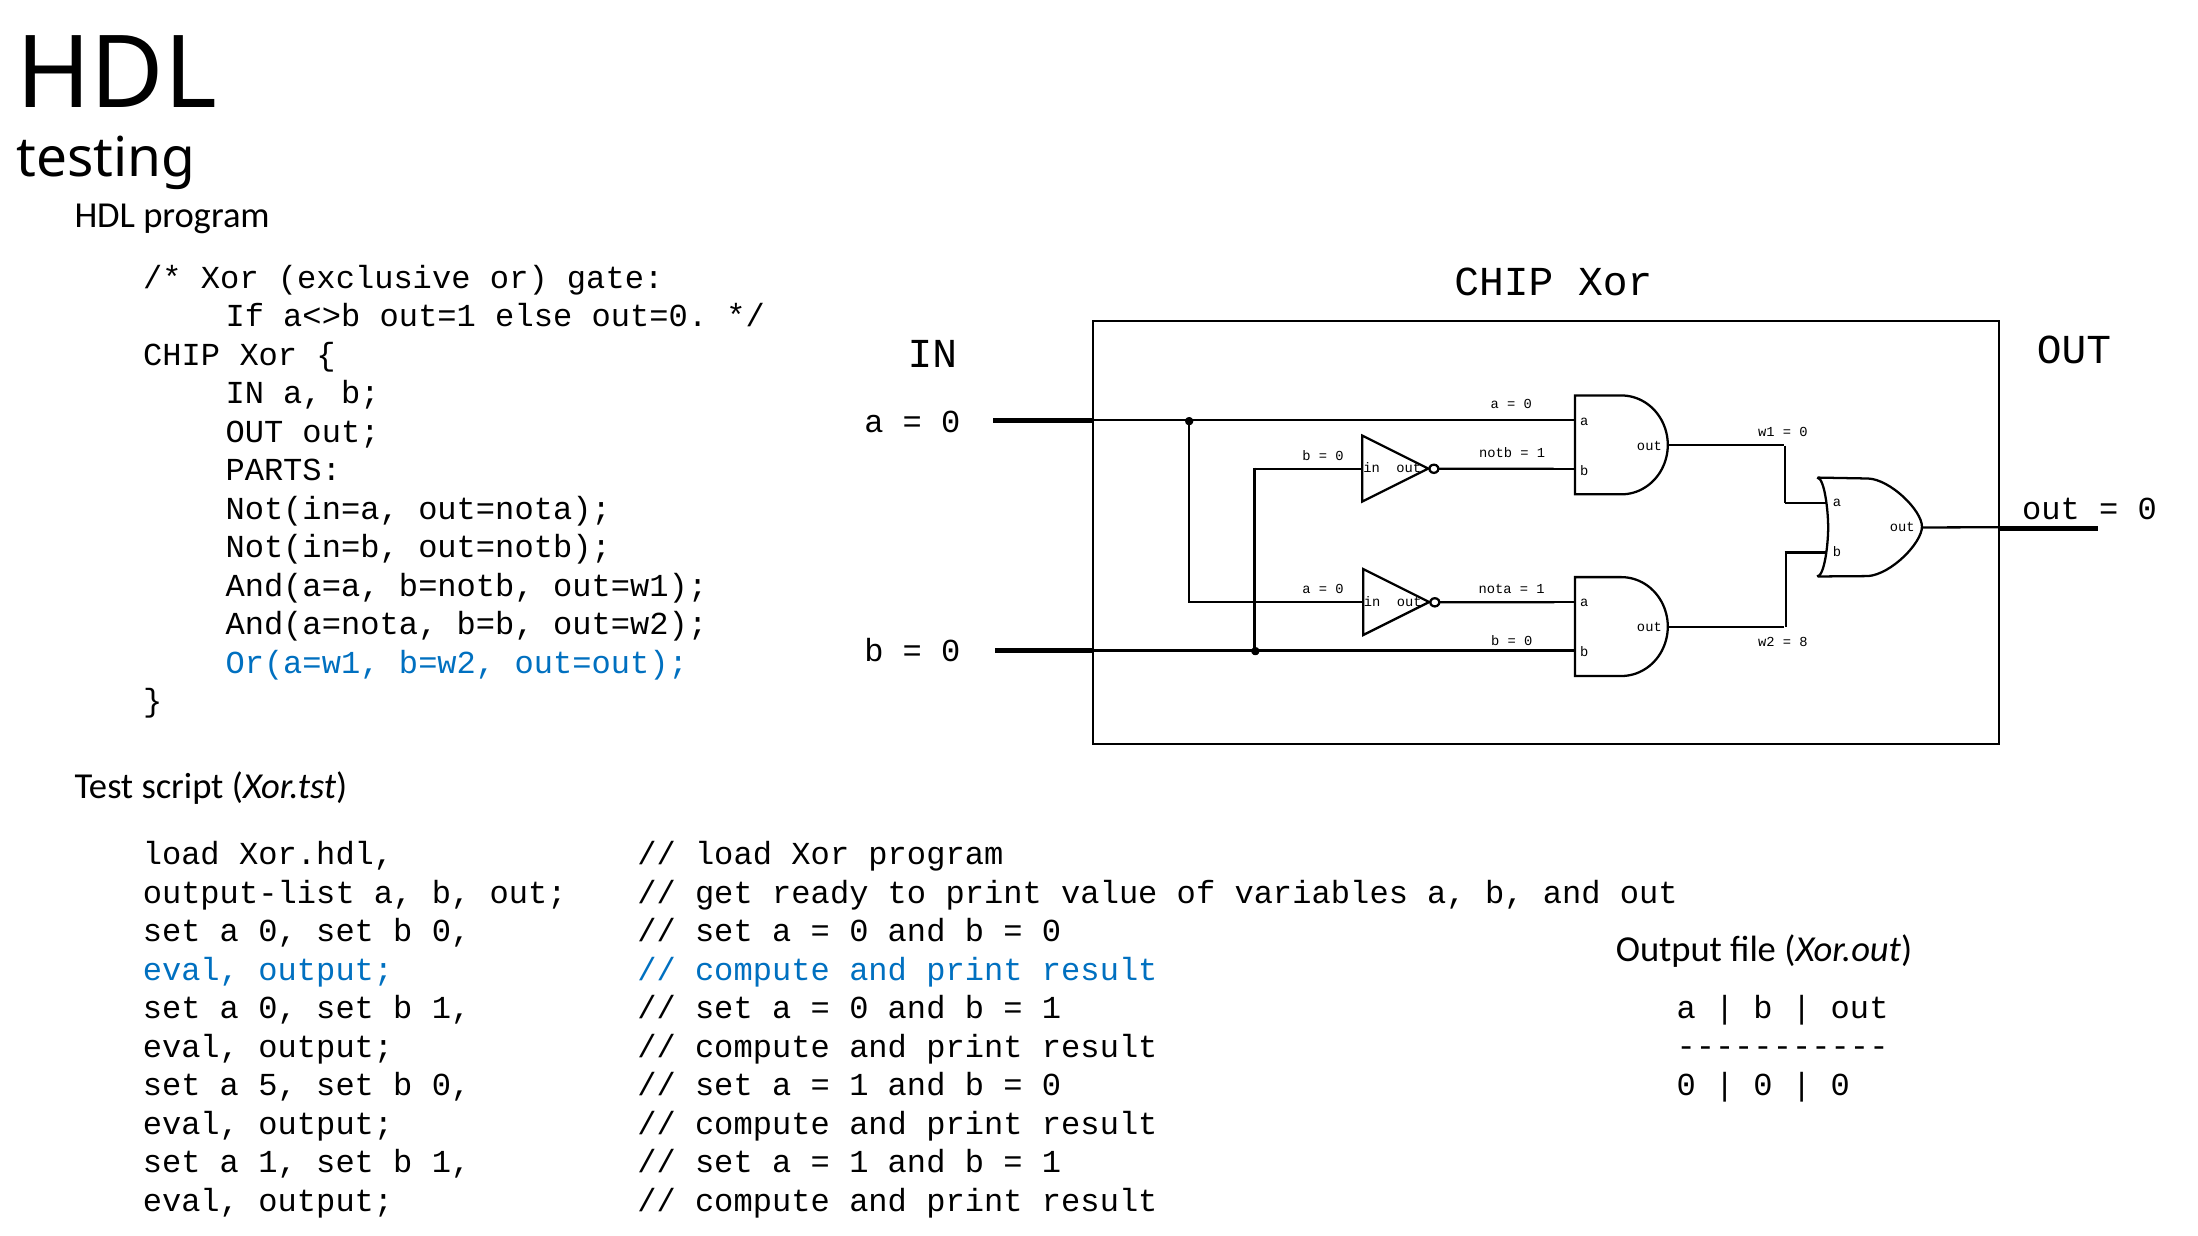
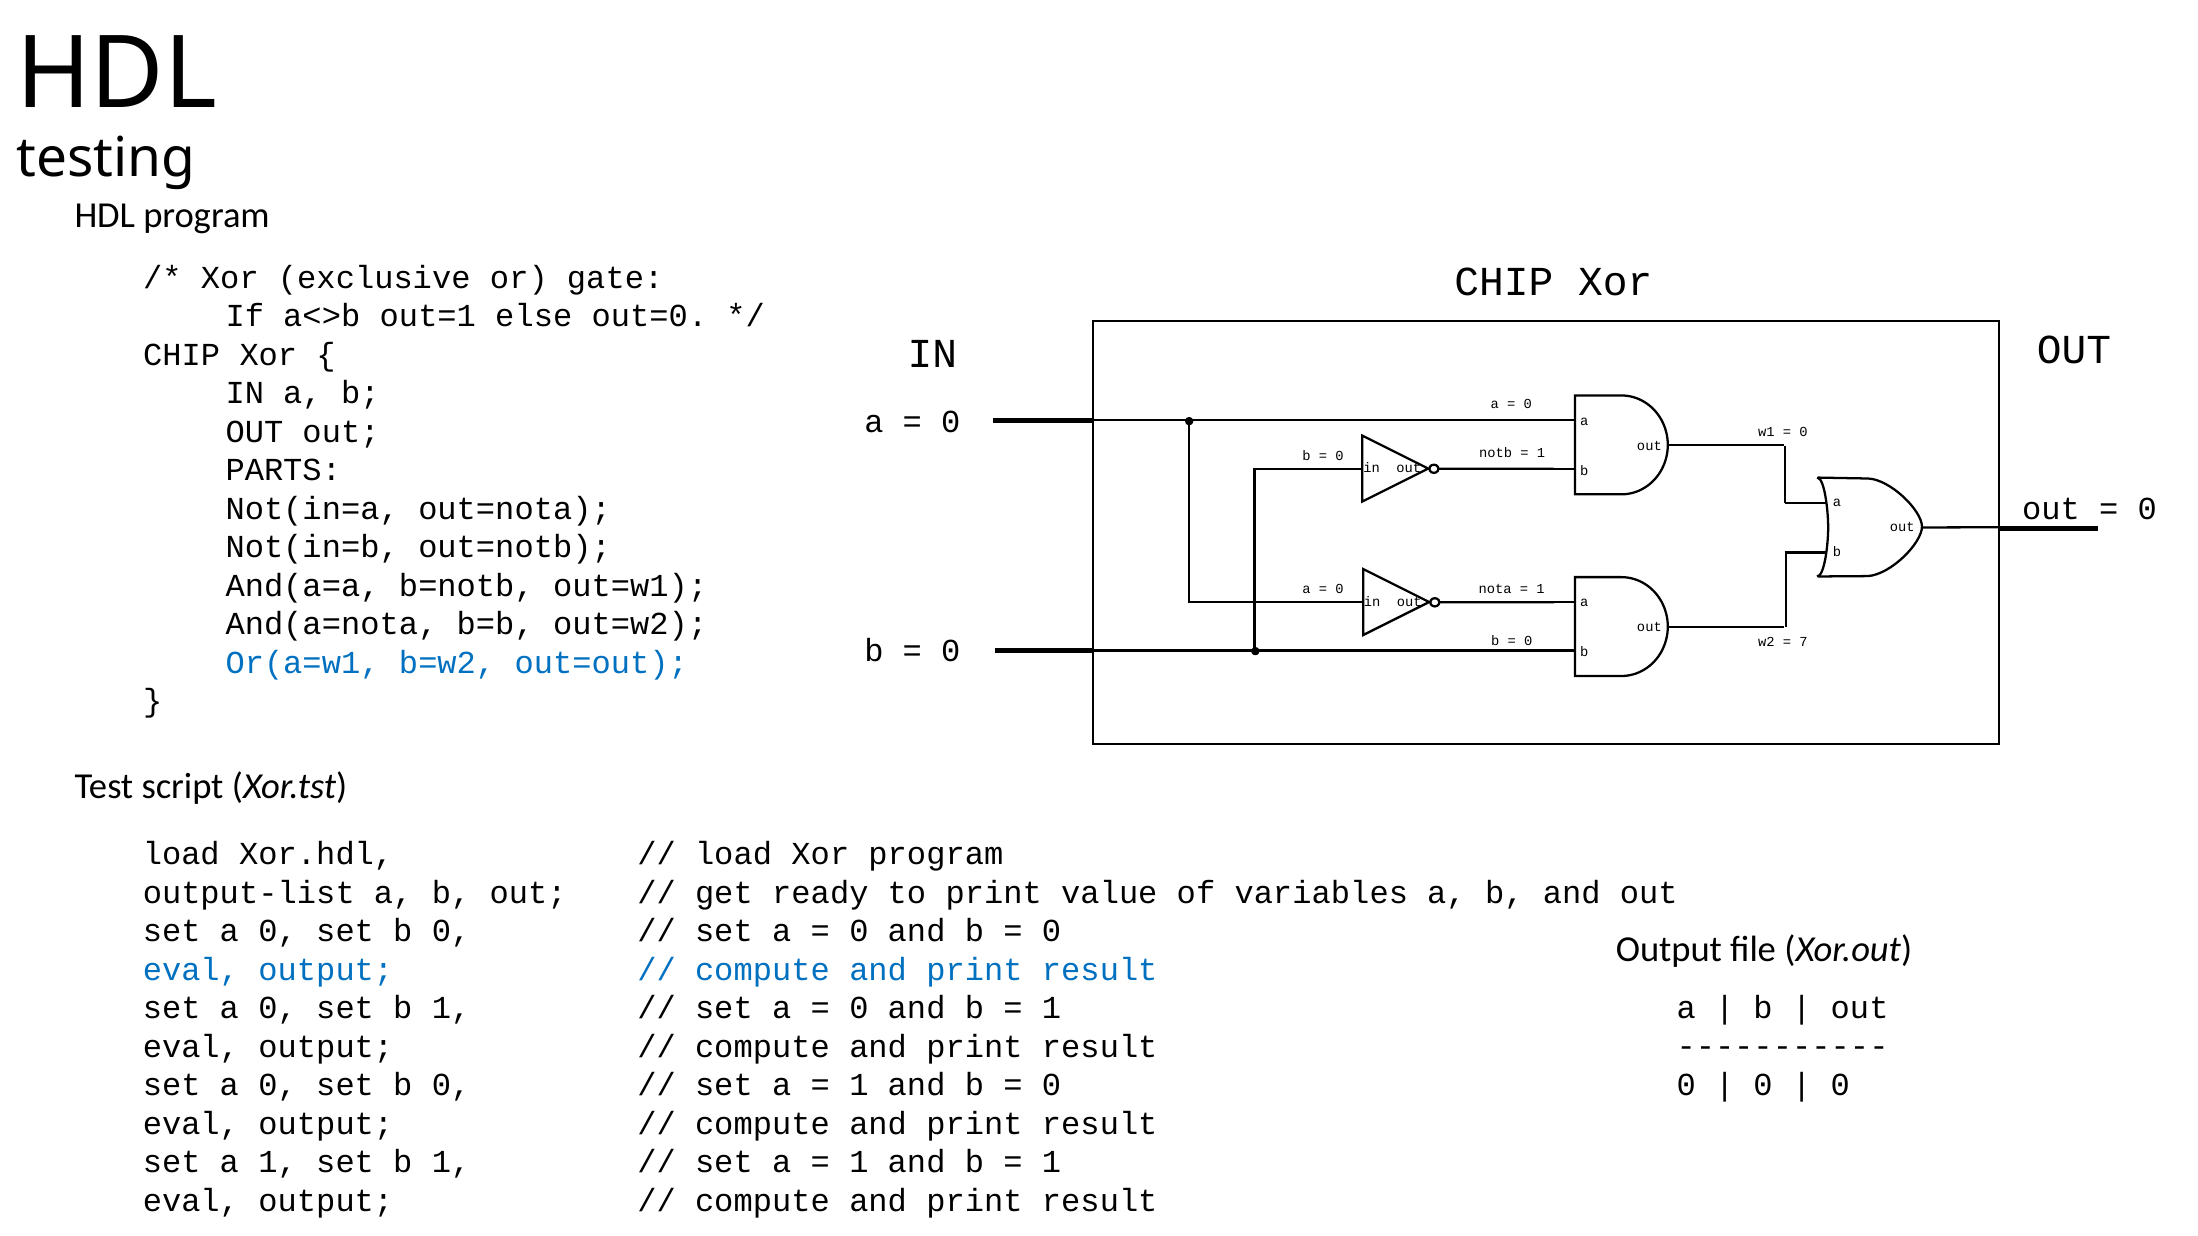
8: 8 -> 7
5 at (278, 1086): 5 -> 0
